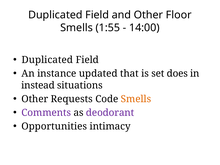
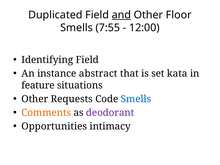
and underline: none -> present
1:55: 1:55 -> 7:55
14:00: 14:00 -> 12:00
Duplicated at (47, 60): Duplicated -> Identifying
updated: updated -> abstract
does: does -> kata
instead: instead -> feature
Smells at (136, 99) colour: orange -> blue
Comments colour: purple -> orange
